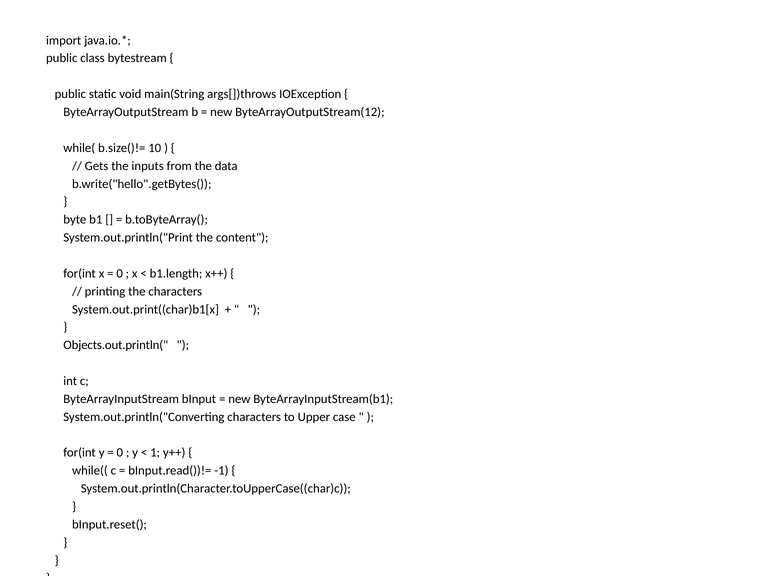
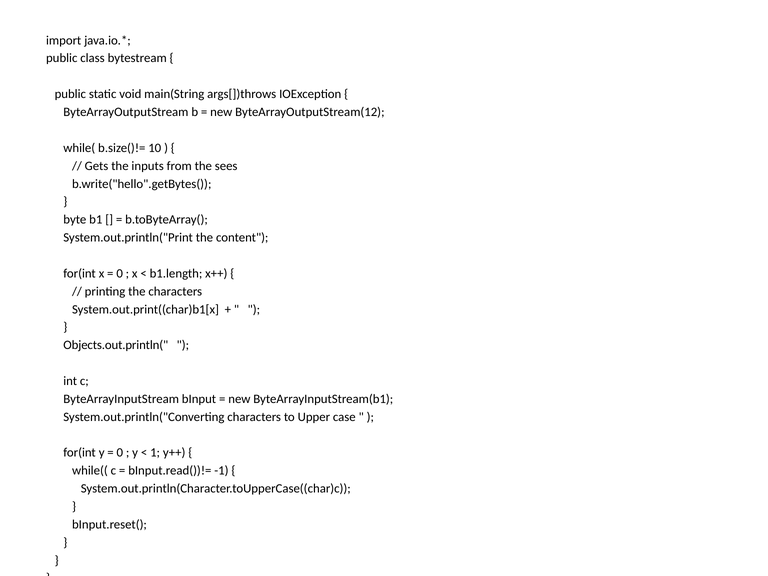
data: data -> sees
